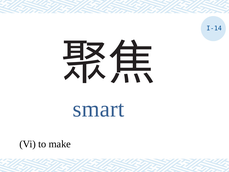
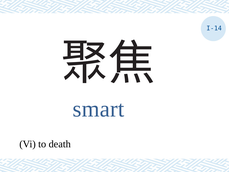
make: make -> death
